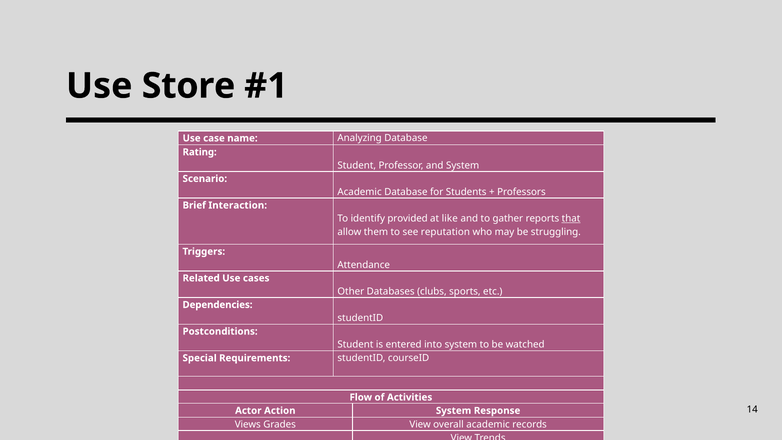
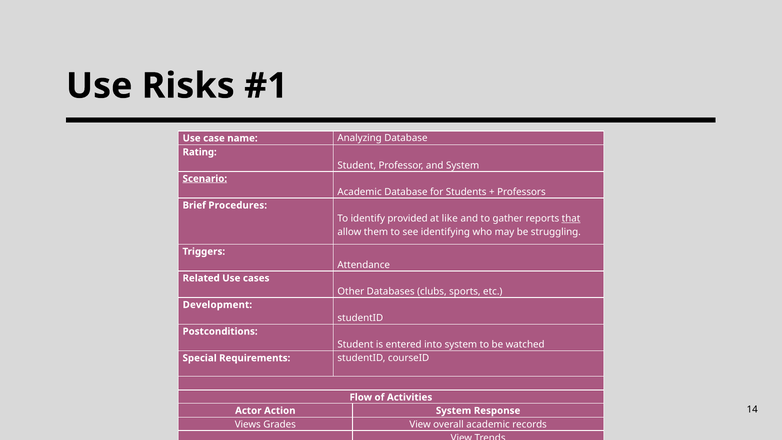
Store: Store -> Risks
Scenario underline: none -> present
Interaction: Interaction -> Procedures
reputation: reputation -> identifying
Dependencies: Dependencies -> Development
